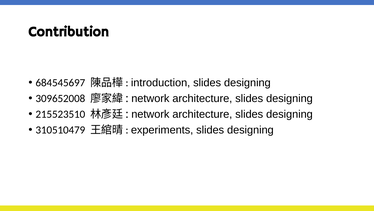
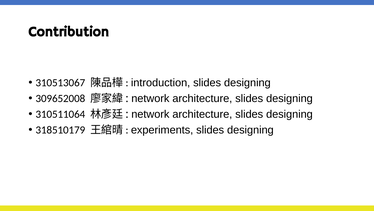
684545697: 684545697 -> 310513067
215523510: 215523510 -> 310511064
310510479: 310510479 -> 318510179
